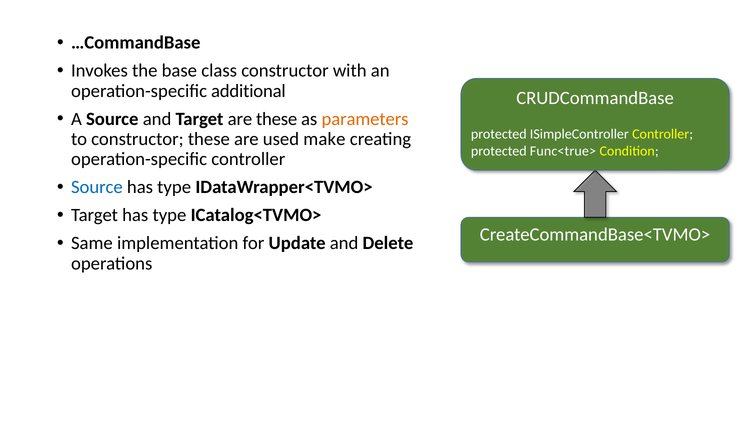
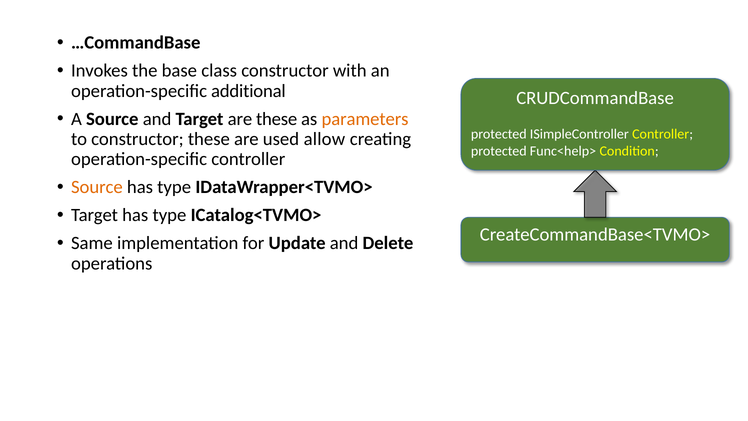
make: make -> allow
Func<true>: Func<true> -> Func<help>
Source at (97, 187) colour: blue -> orange
